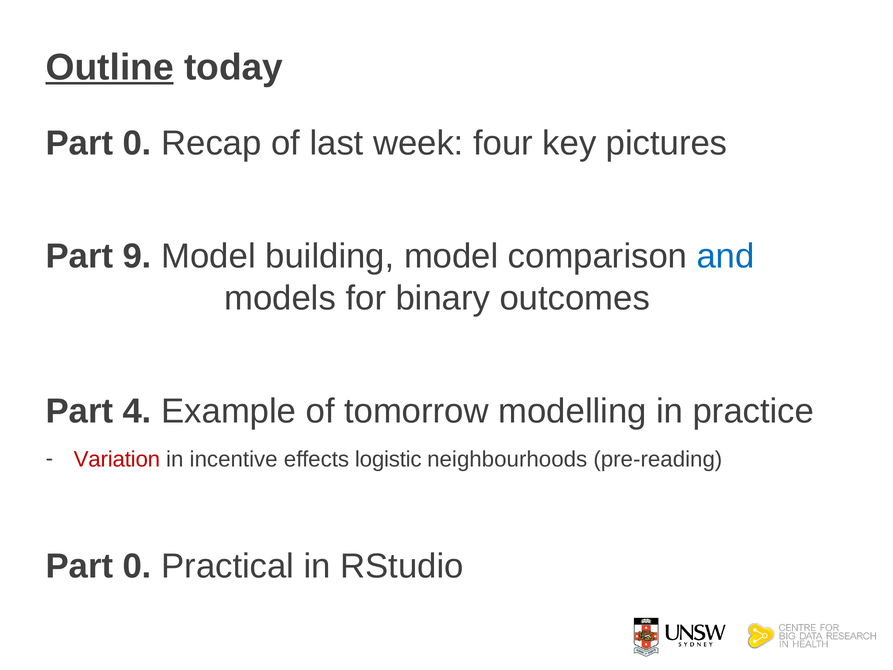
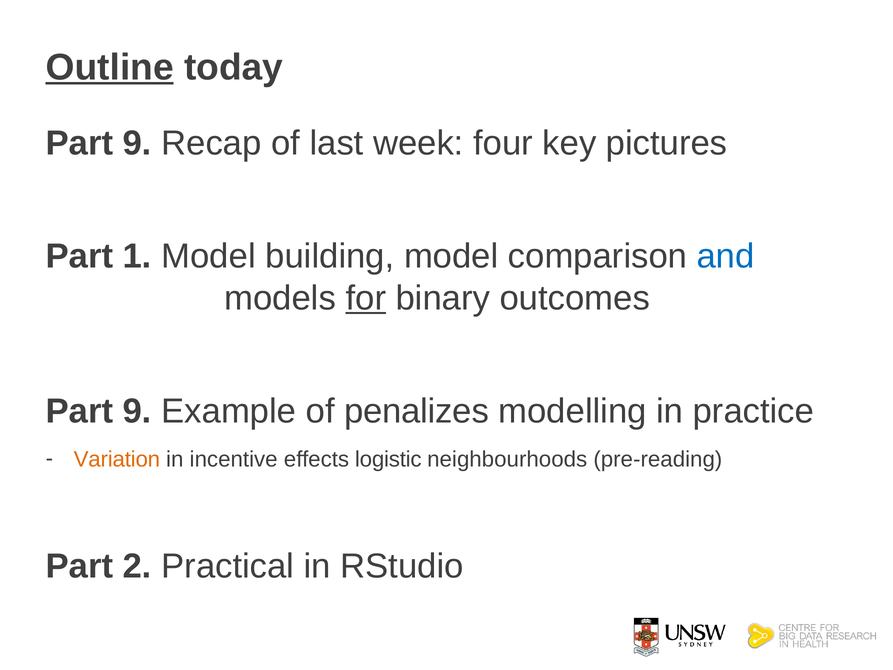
0 at (137, 143): 0 -> 9
9: 9 -> 1
for underline: none -> present
4 at (137, 411): 4 -> 9
tomorrow: tomorrow -> penalizes
Variation colour: red -> orange
0 at (137, 566): 0 -> 2
